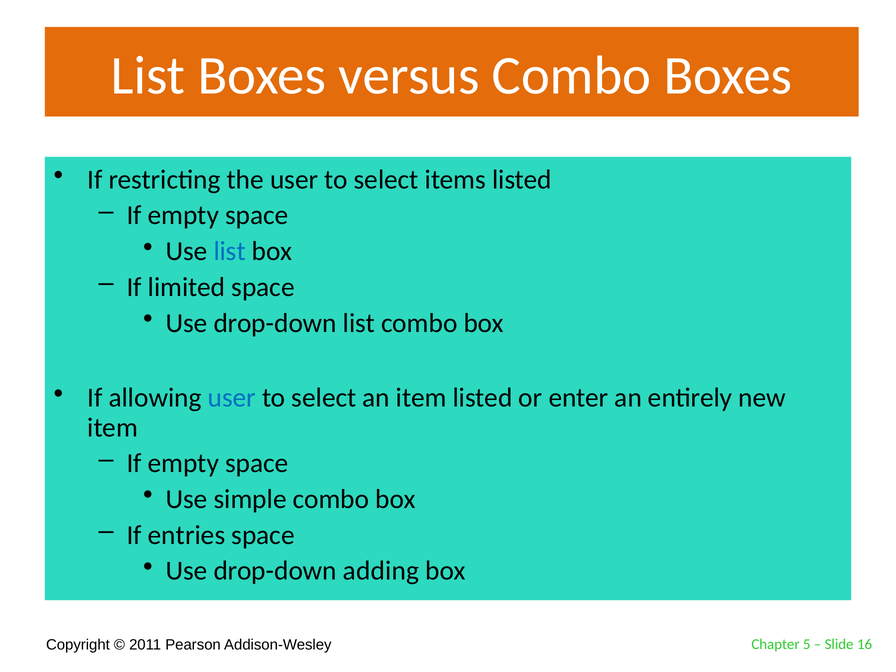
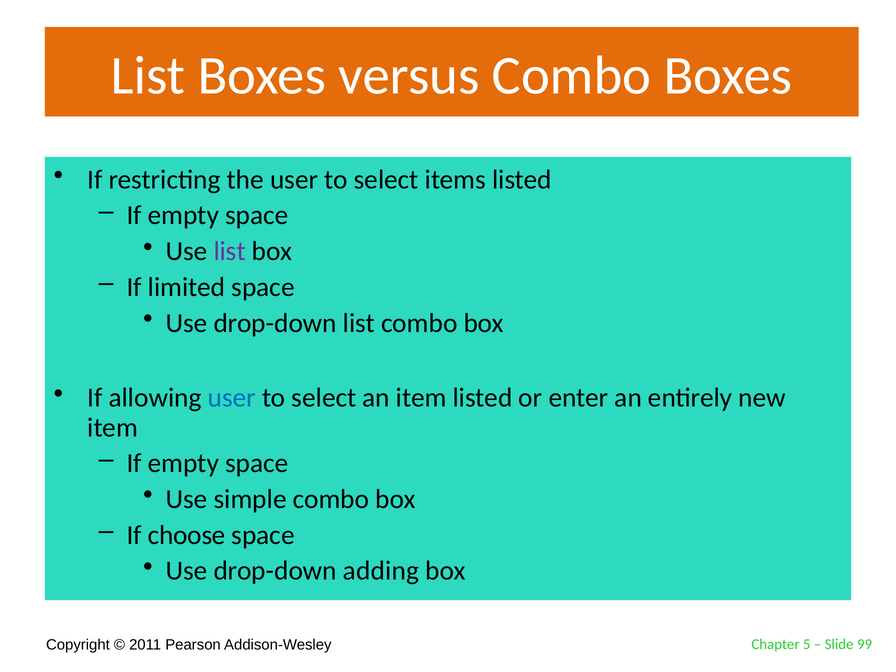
list at (230, 251) colour: blue -> purple
entries: entries -> choose
16: 16 -> 99
